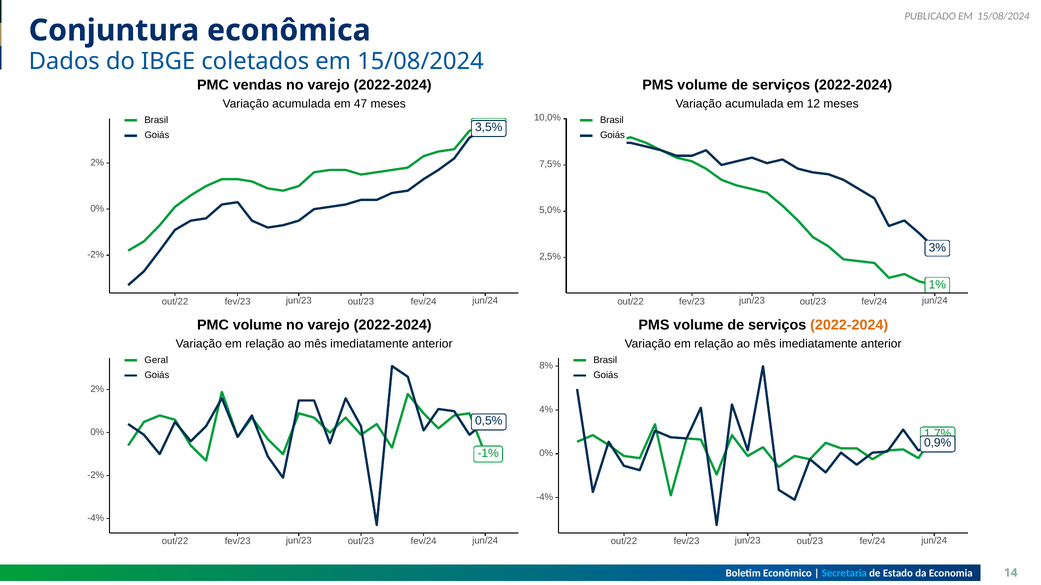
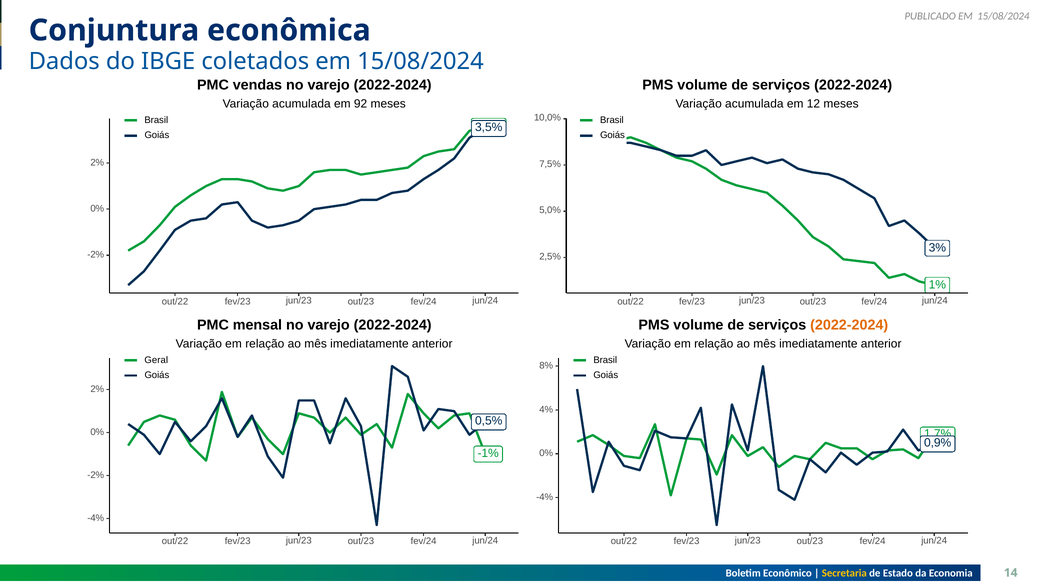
47: 47 -> 92
PMC volume: volume -> mensal
Secretaria colour: light blue -> yellow
